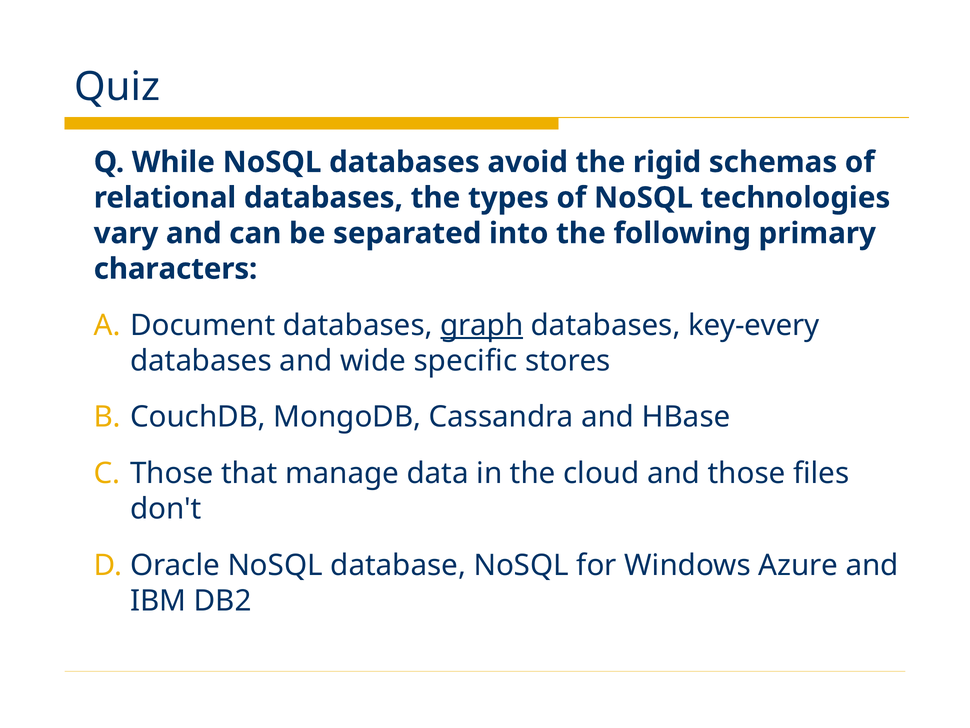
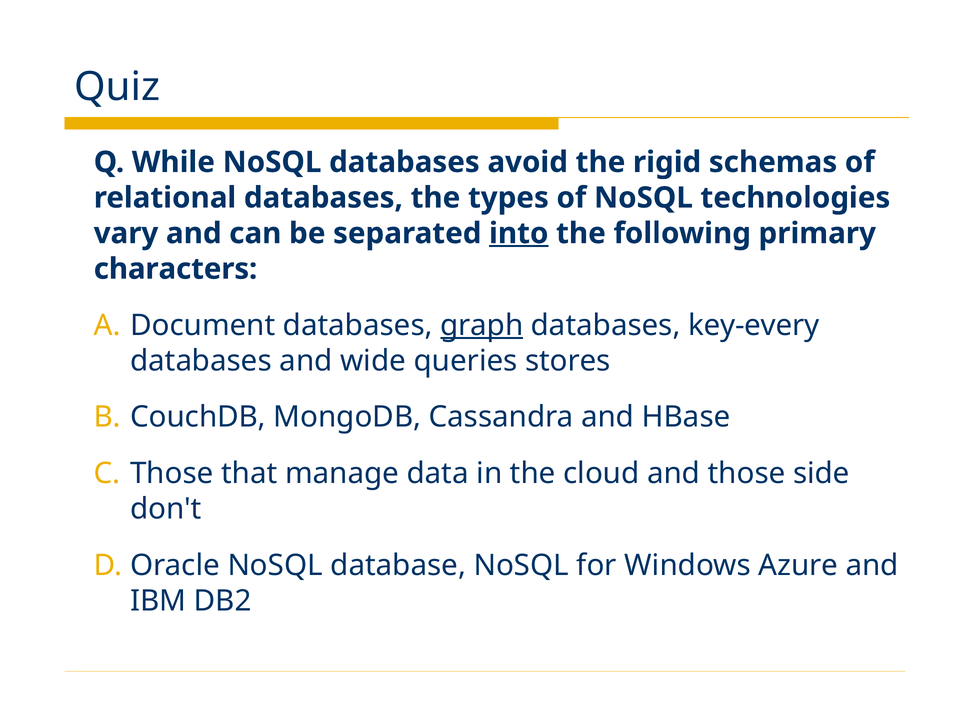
into underline: none -> present
specific: specific -> queries
files: files -> side
